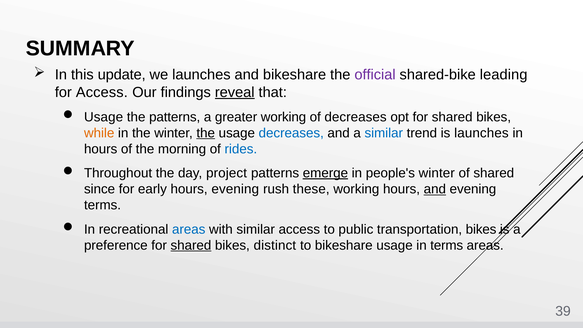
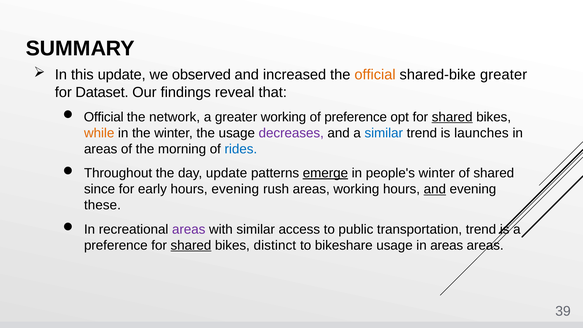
we launches: launches -> observed
and bikeshare: bikeshare -> increased
official at (375, 75) colour: purple -> orange
shared-bike leading: leading -> greater
for Access: Access -> Dataset
reveal underline: present -> none
Usage at (104, 117): Usage -> Official
the patterns: patterns -> network
of decreases: decreases -> preference
shared at (452, 117) underline: none -> present
the at (206, 133) underline: present -> none
decreases at (291, 133) colour: blue -> purple
hours at (101, 149): hours -> areas
day project: project -> update
rush these: these -> areas
terms at (103, 205): terms -> these
areas at (189, 229) colour: blue -> purple
transportation bikes: bikes -> trend
usage in terms: terms -> areas
